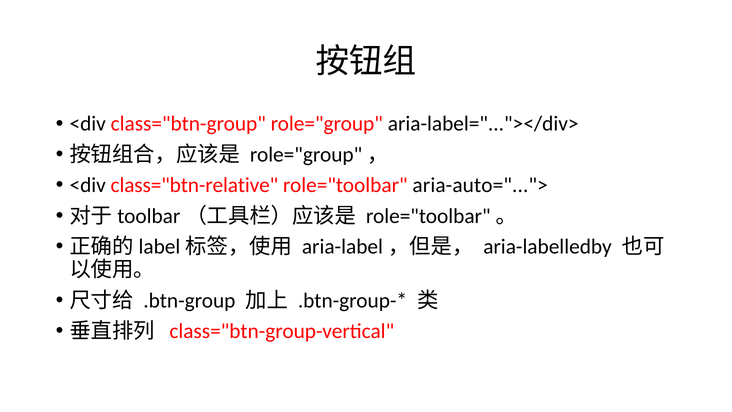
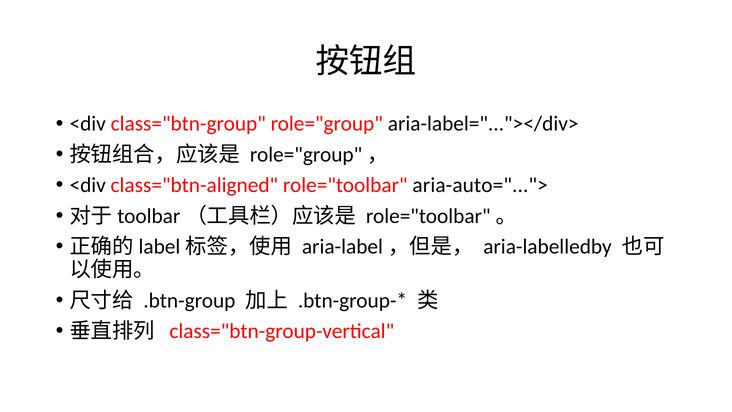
class="btn-relative: class="btn-relative -> class="btn-aligned
